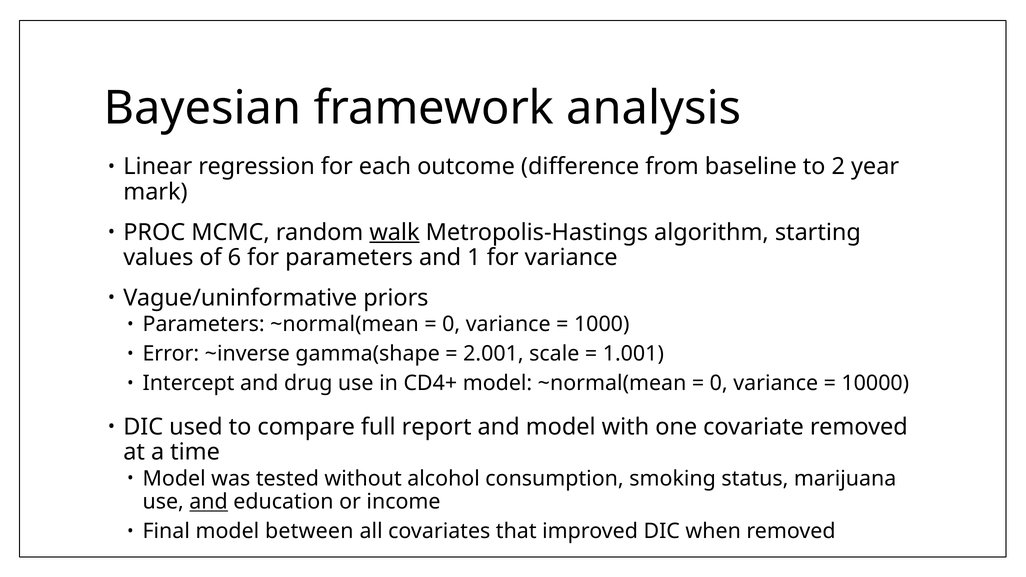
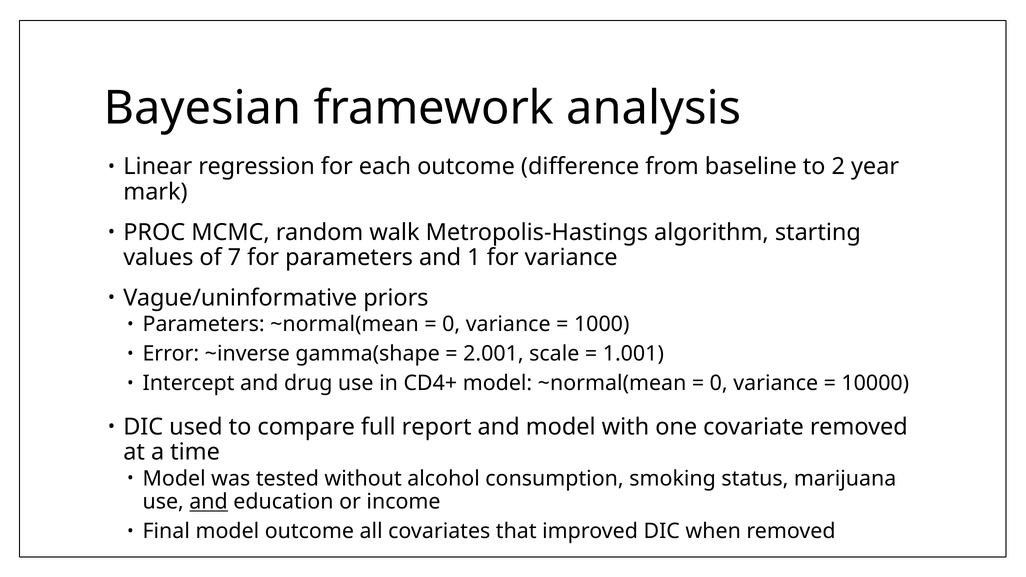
walk underline: present -> none
6: 6 -> 7
model between: between -> outcome
